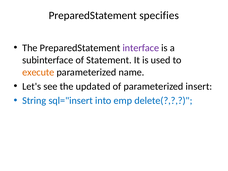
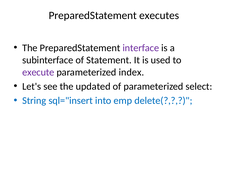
specifies: specifies -> executes
execute colour: orange -> purple
name: name -> index
insert: insert -> select
